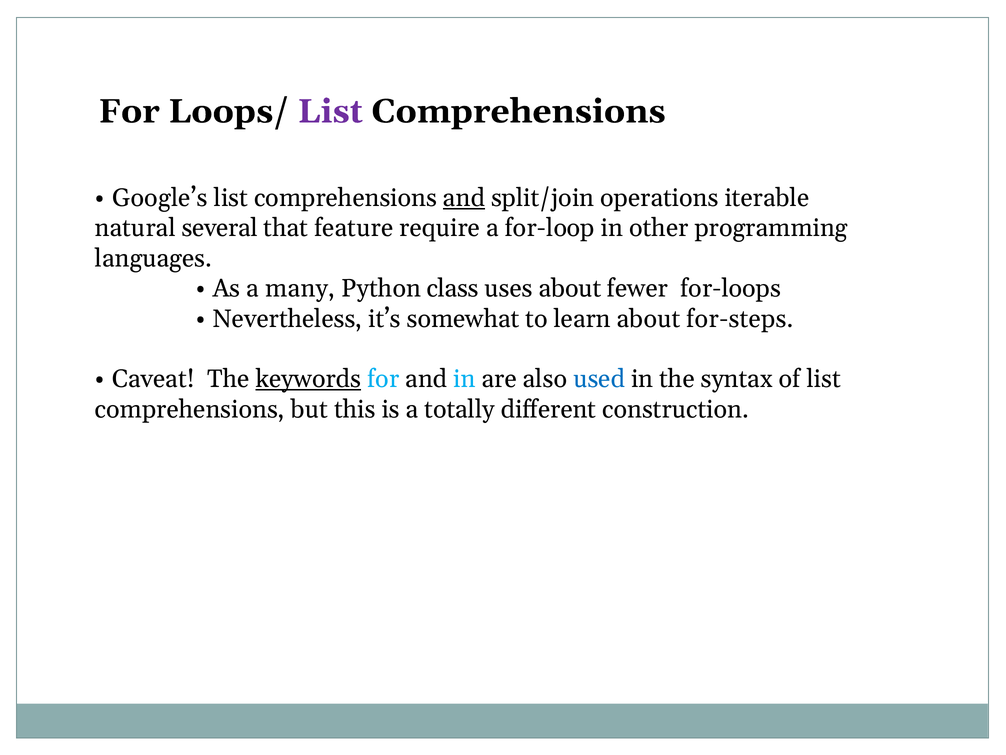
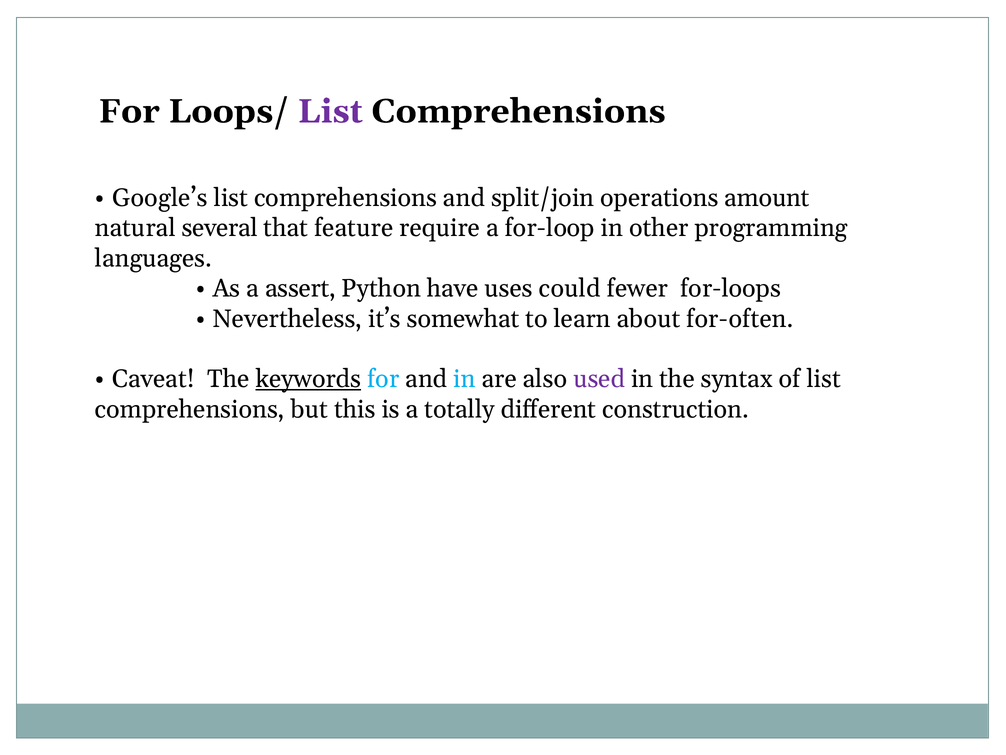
and at (464, 198) underline: present -> none
iterable: iterable -> amount
many: many -> assert
class: class -> have
uses about: about -> could
for-steps: for-steps -> for-often
used colour: blue -> purple
